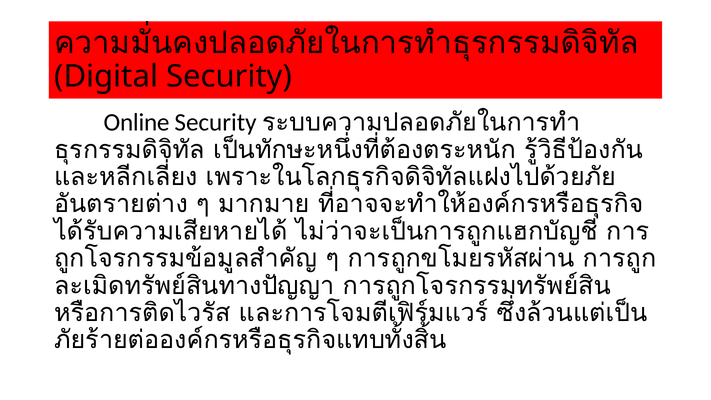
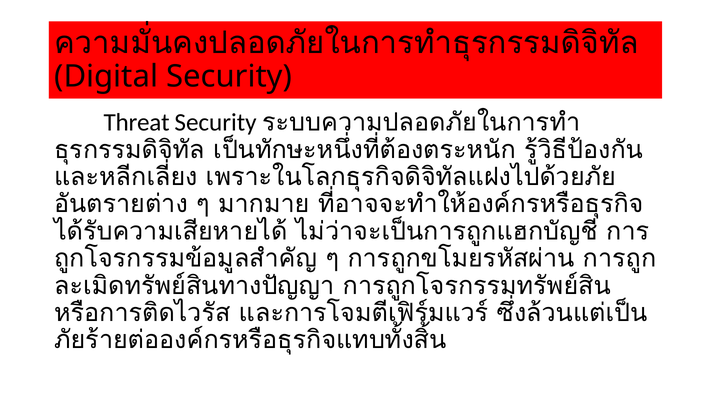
Online: Online -> Threat
